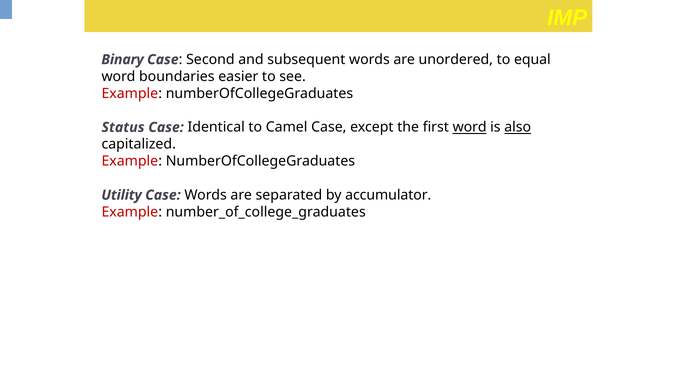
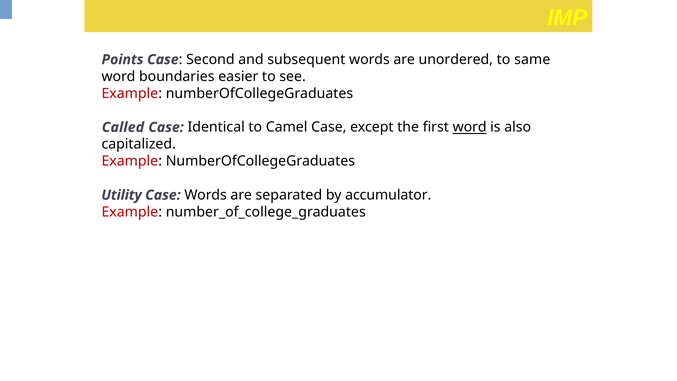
Binary: Binary -> Points
equal: equal -> same
Status: Status -> Called
also underline: present -> none
